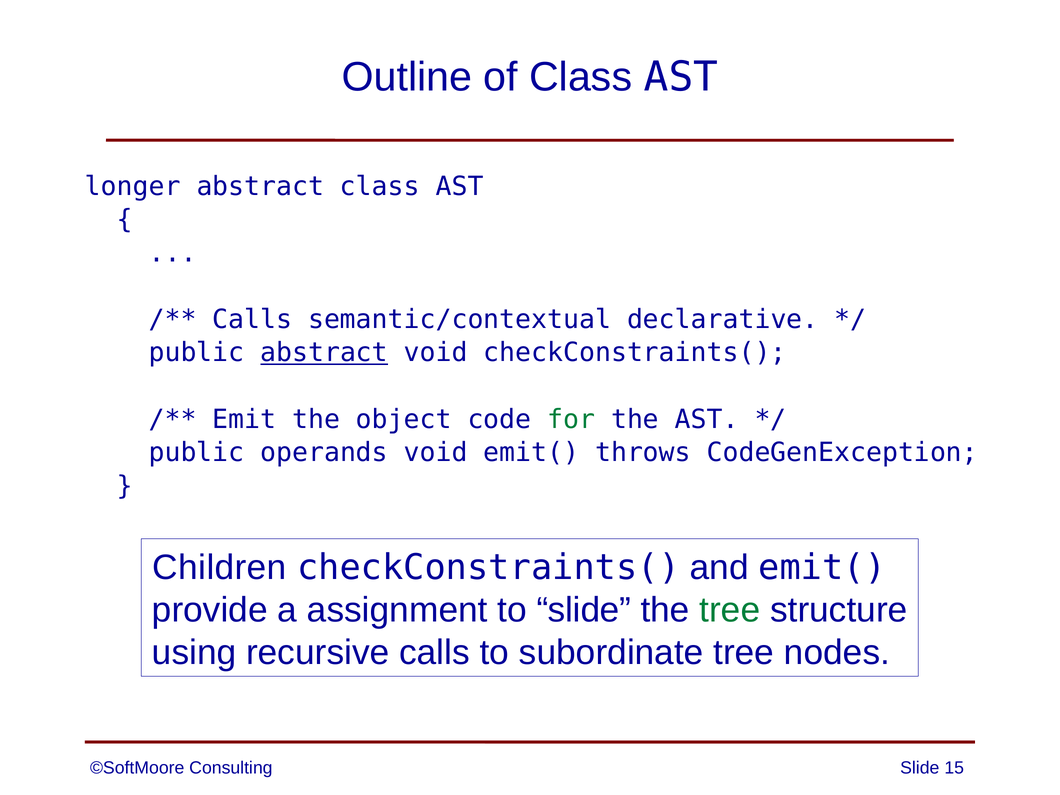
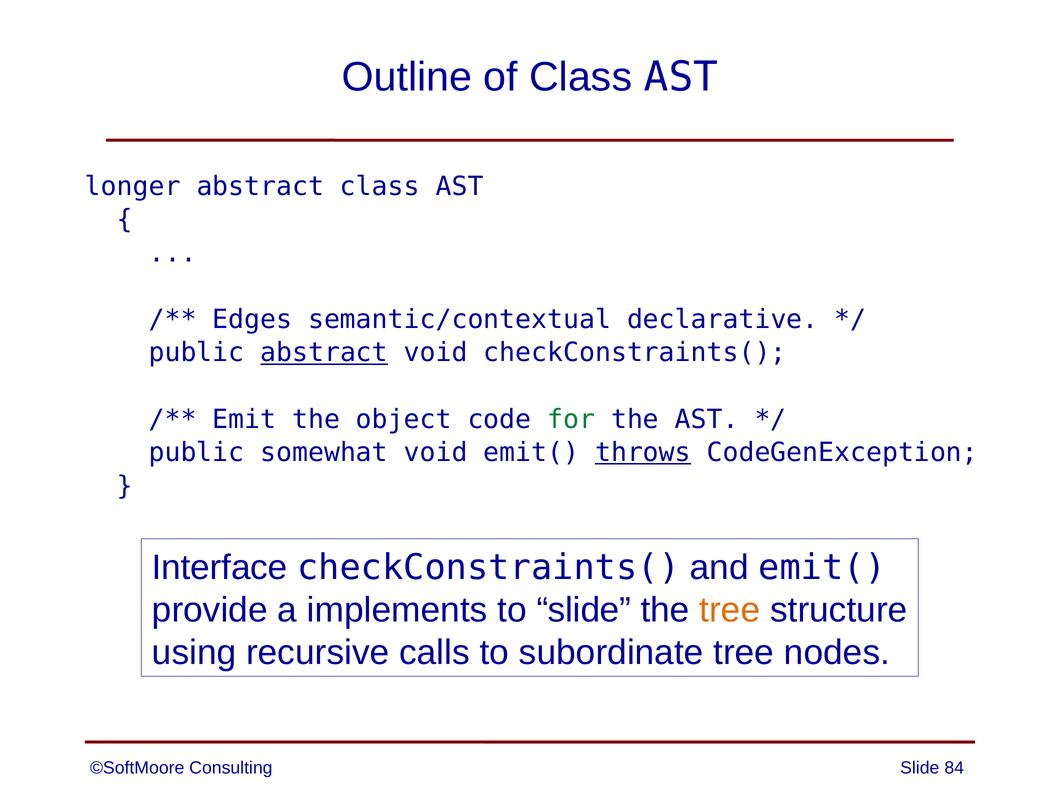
Calls at (252, 319): Calls -> Edges
operands: operands -> somewhat
throws underline: none -> present
Children: Children -> Interface
assignment: assignment -> implements
tree at (730, 610) colour: green -> orange
15: 15 -> 84
